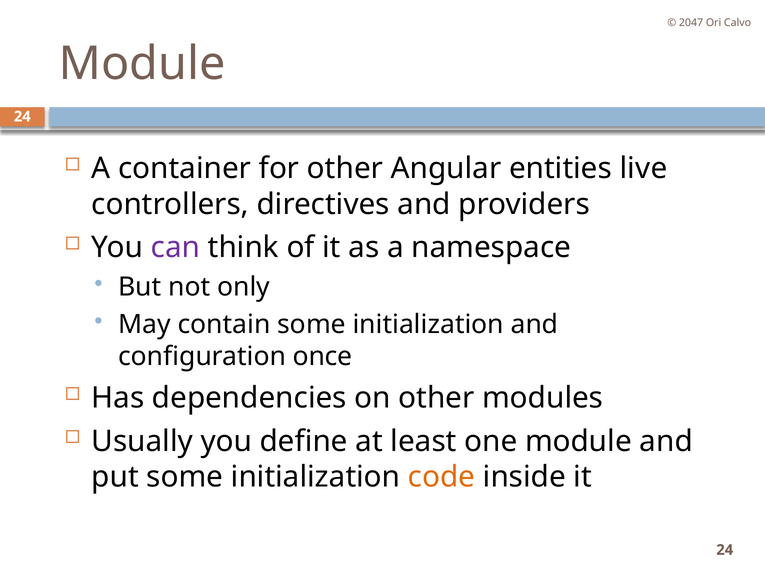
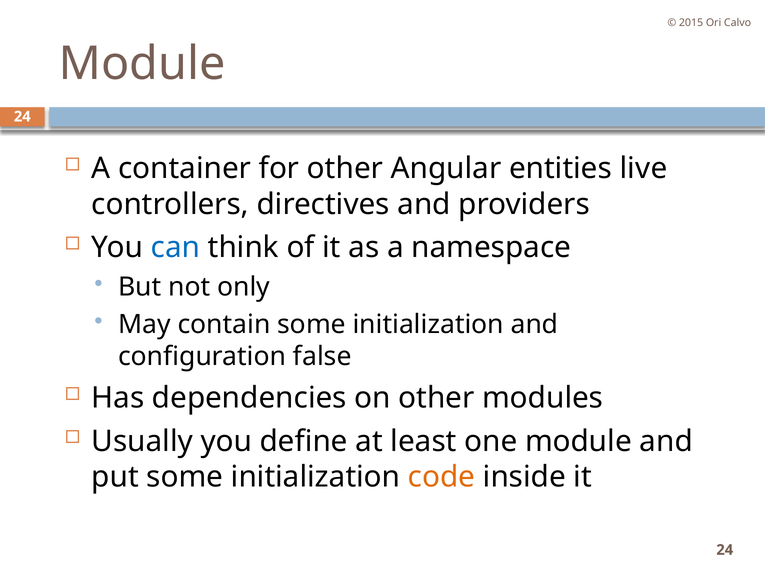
2047: 2047 -> 2015
can colour: purple -> blue
once: once -> false
